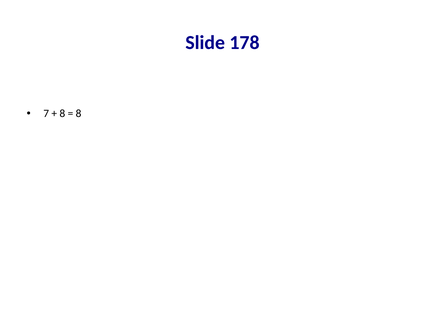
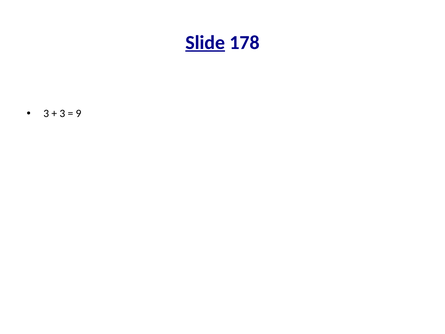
Slide underline: none -> present
7 at (46, 114): 7 -> 3
8 at (62, 114): 8 -> 3
8 at (79, 114): 8 -> 9
